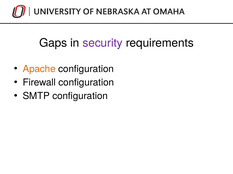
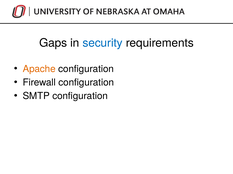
security colour: purple -> blue
